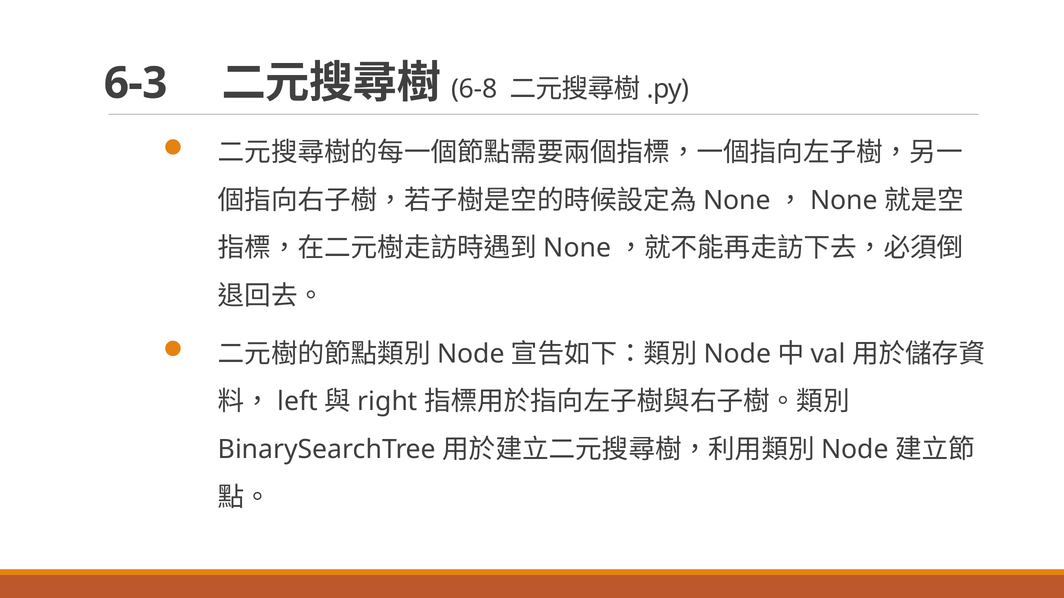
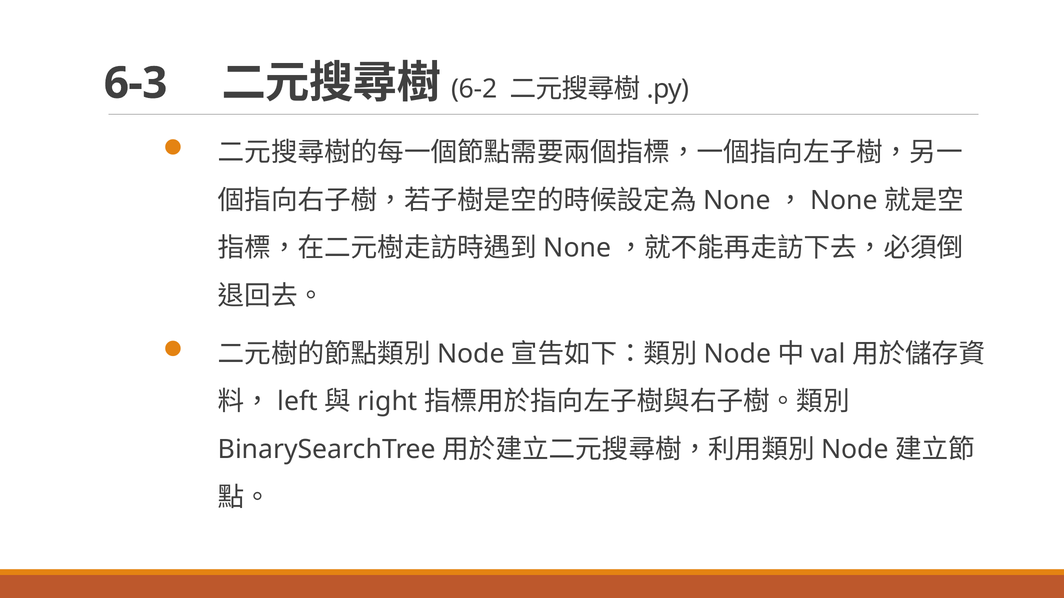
6-8: 6-8 -> 6-2
